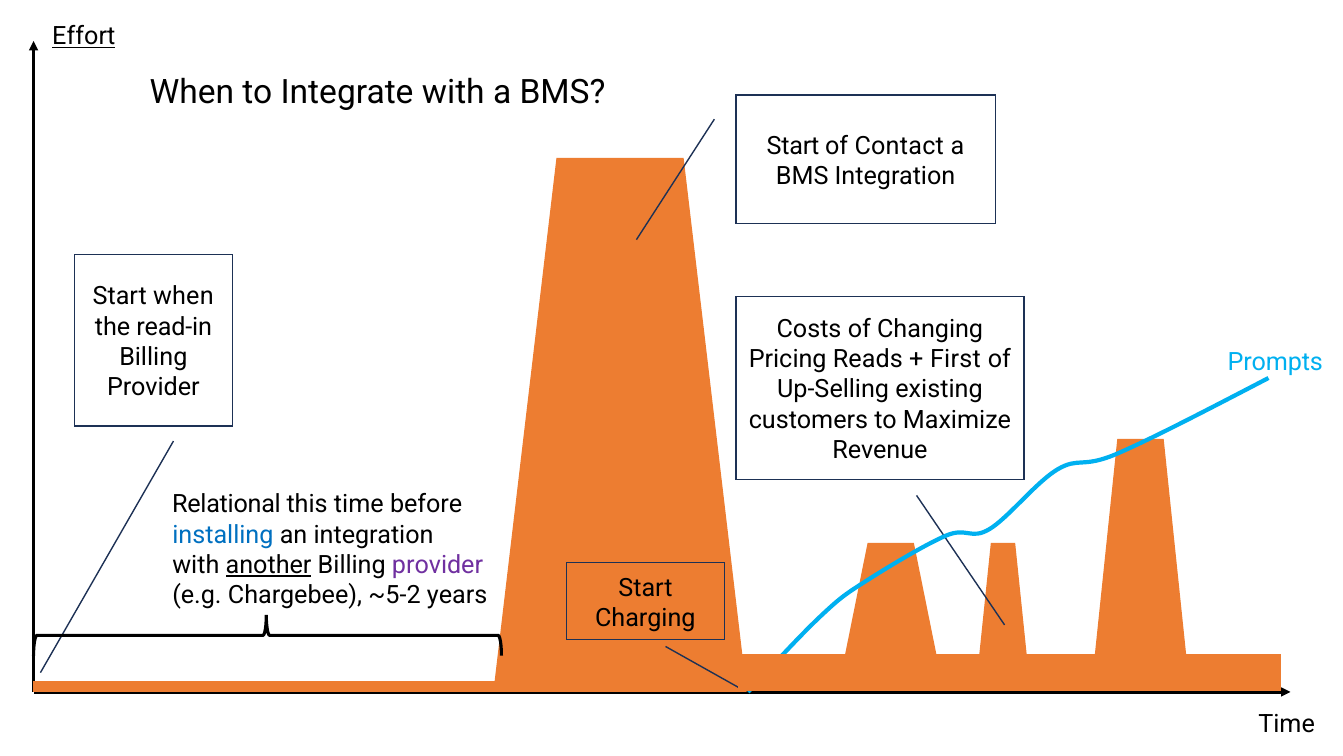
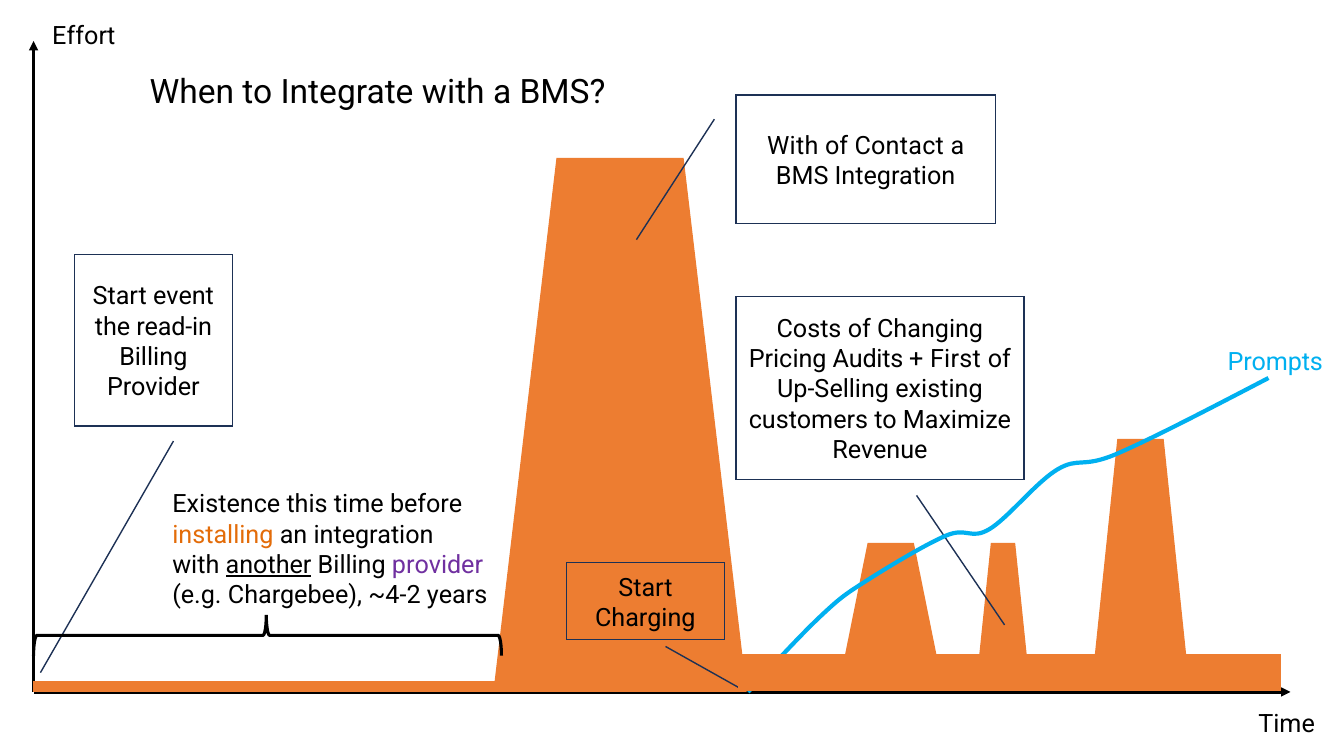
Effort underline: present -> none
Start at (793, 146): Start -> With
Start when: when -> event
Reads: Reads -> Audits
Relational: Relational -> Existence
installing colour: blue -> orange
~5-2: ~5-2 -> ~4-2
